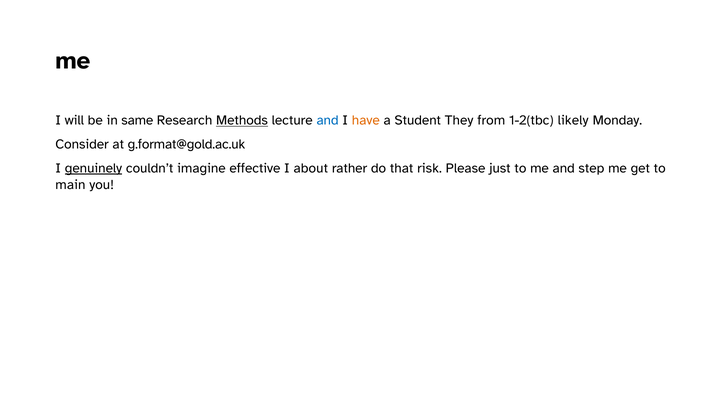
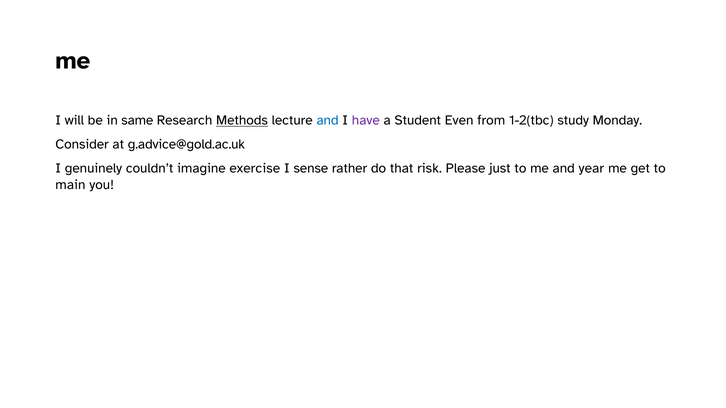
have colour: orange -> purple
They: They -> Even
likely: likely -> study
g.format@gold.ac.uk: g.format@gold.ac.uk -> g.advice@gold.ac.uk
genuinely underline: present -> none
effective: effective -> exercise
about: about -> sense
step: step -> year
